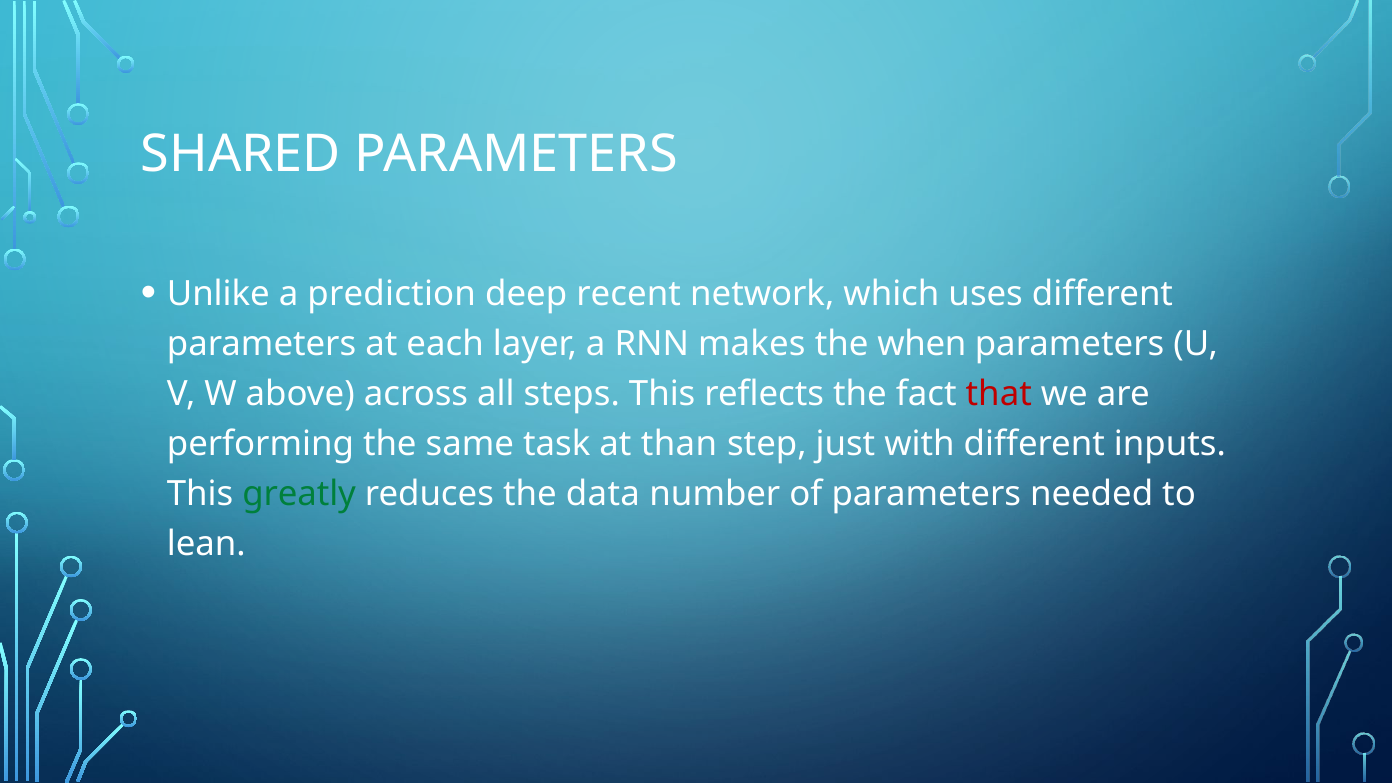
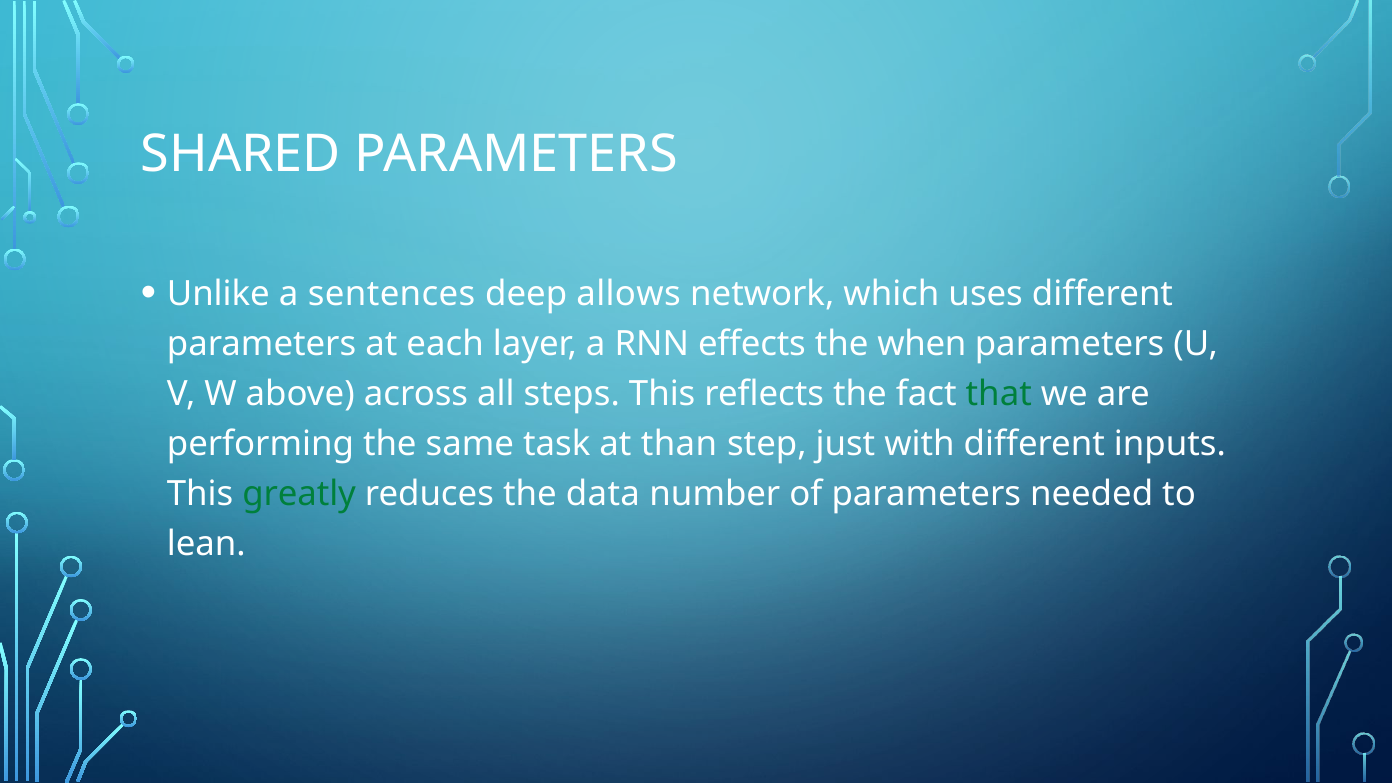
prediction: prediction -> sentences
recent: recent -> allows
makes: makes -> effects
that colour: red -> green
